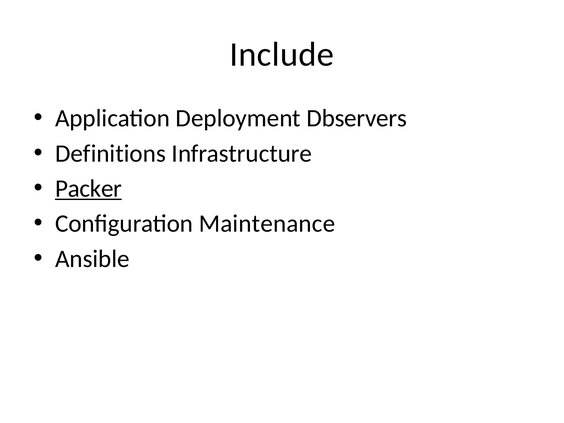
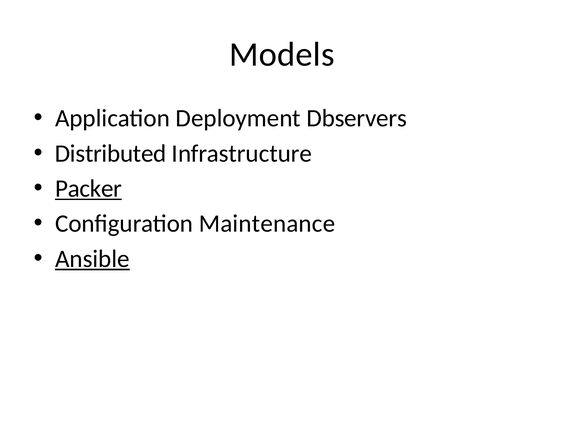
Include: Include -> Models
Definitions: Definitions -> Distributed
Ansible underline: none -> present
